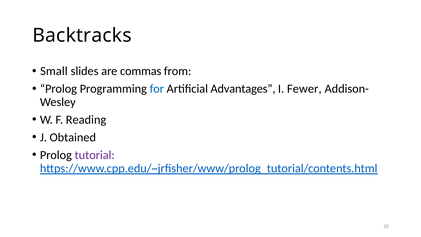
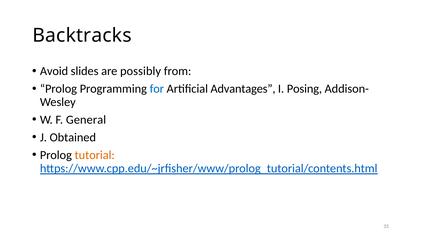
Small: Small -> Avoid
commas: commas -> possibly
Fewer: Fewer -> Posing
Reading: Reading -> General
tutorial colour: purple -> orange
